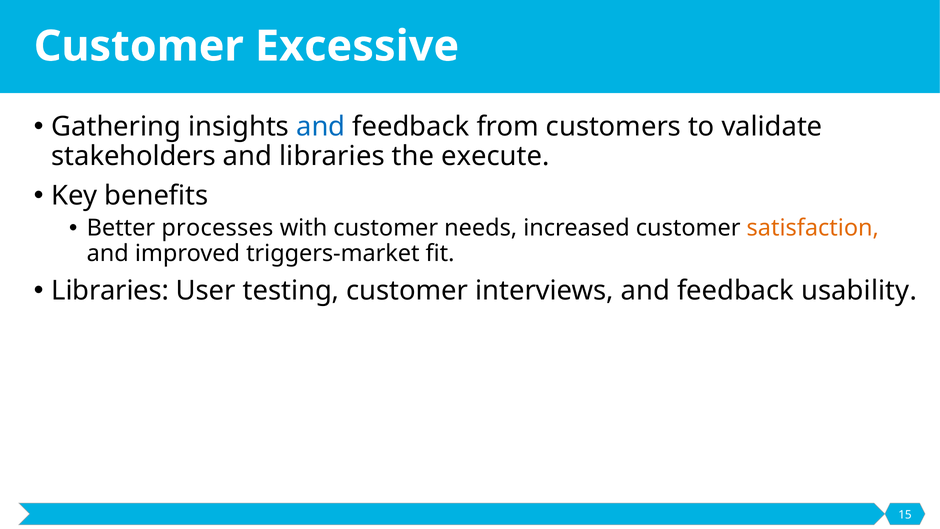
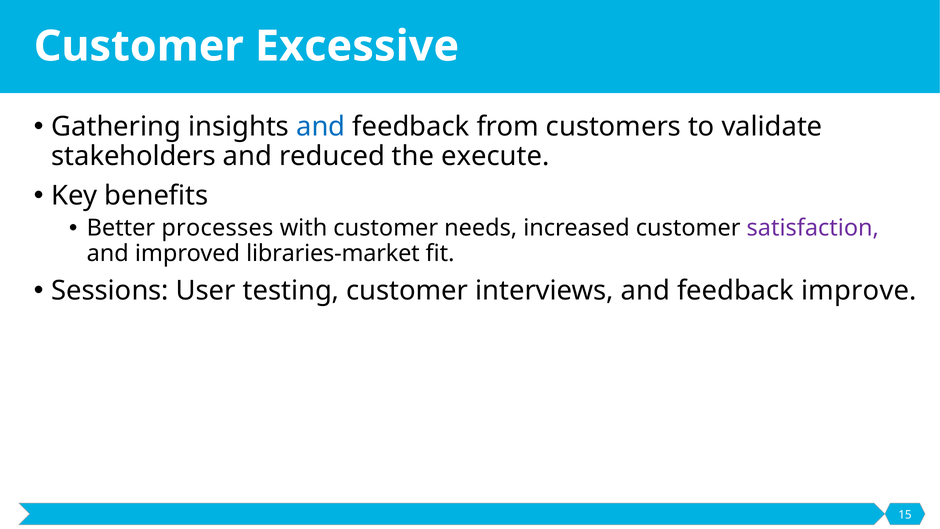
and libraries: libraries -> reduced
satisfaction colour: orange -> purple
triggers-market: triggers-market -> libraries-market
Libraries at (110, 291): Libraries -> Sessions
usability: usability -> improve
